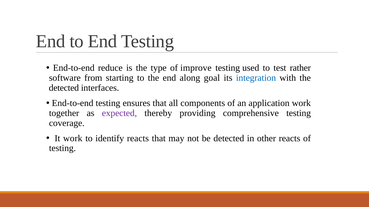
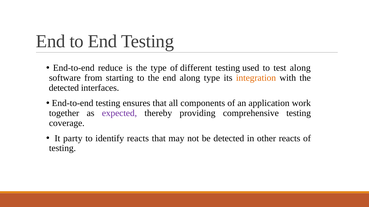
improve: improve -> different
test rather: rather -> along
along goal: goal -> type
integration colour: blue -> orange
It work: work -> party
